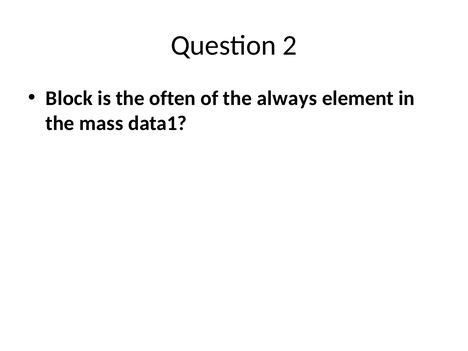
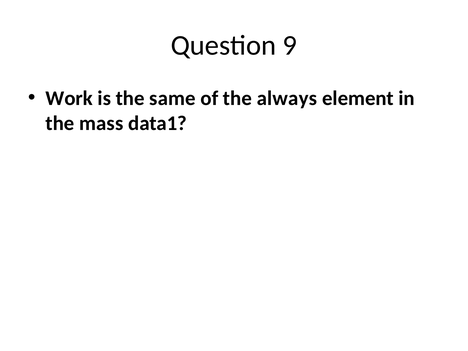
2: 2 -> 9
Block: Block -> Work
often: often -> same
